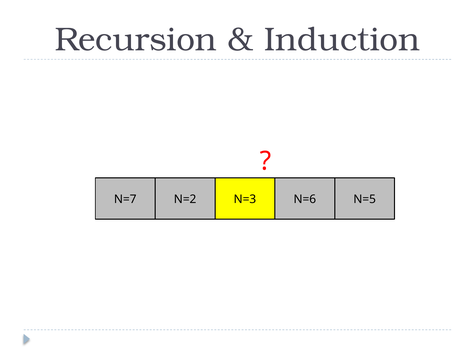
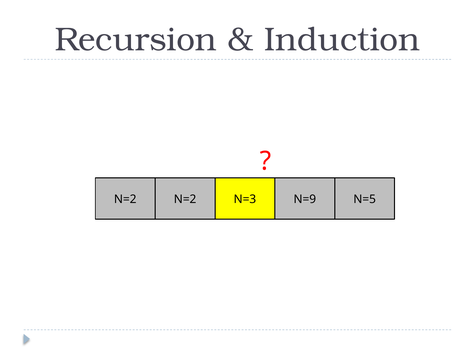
N=7 at (125, 200): N=7 -> N=2
N=6: N=6 -> N=9
